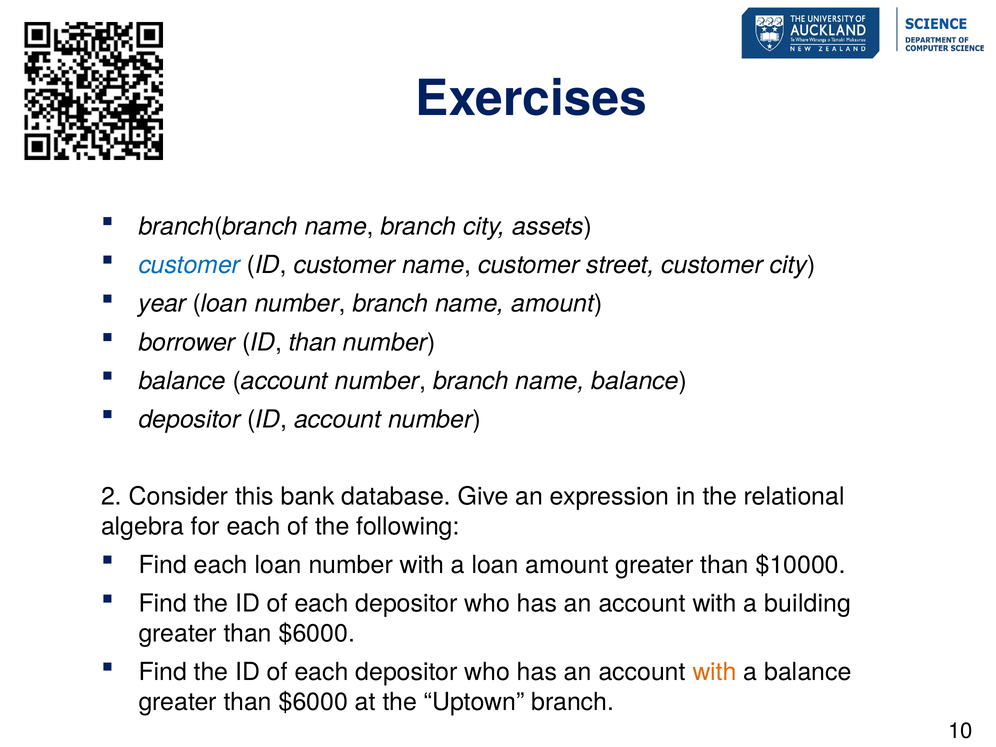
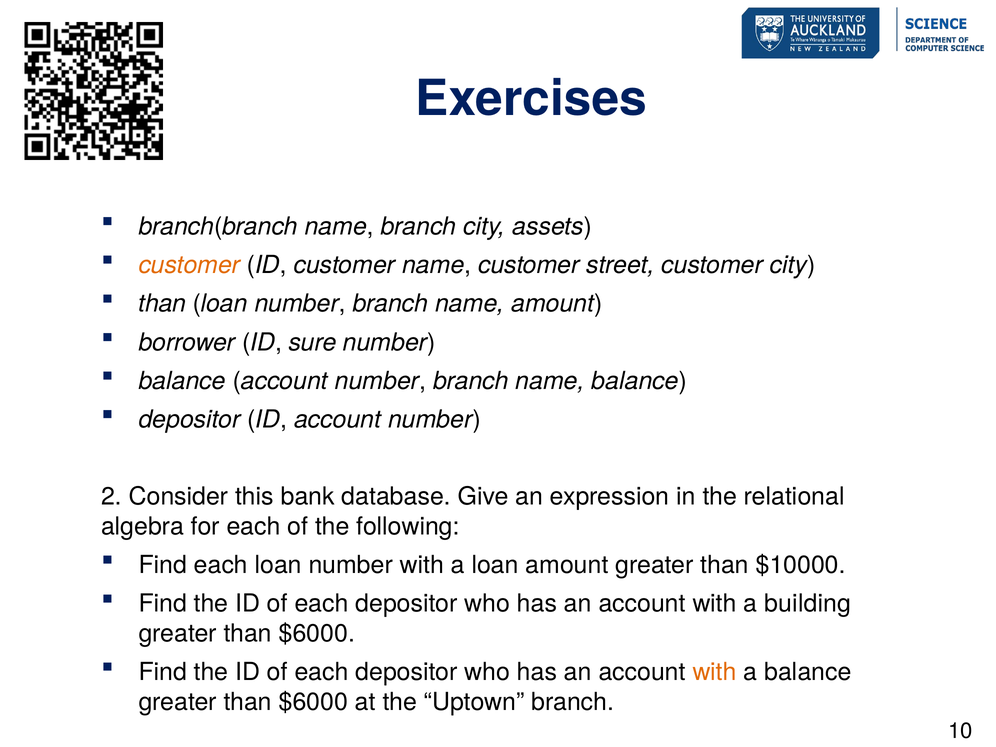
customer at (189, 265) colour: blue -> orange
year at (162, 304): year -> than
ID than: than -> sure
